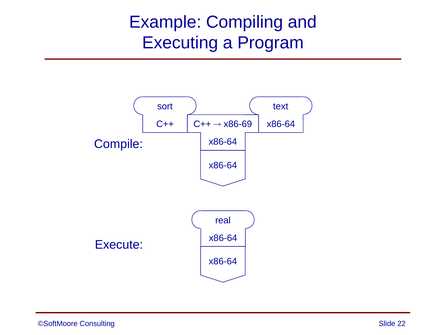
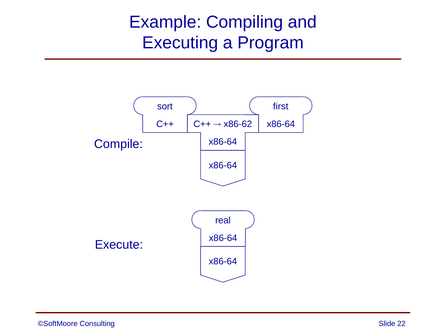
text: text -> first
x86-69: x86-69 -> x86-62
